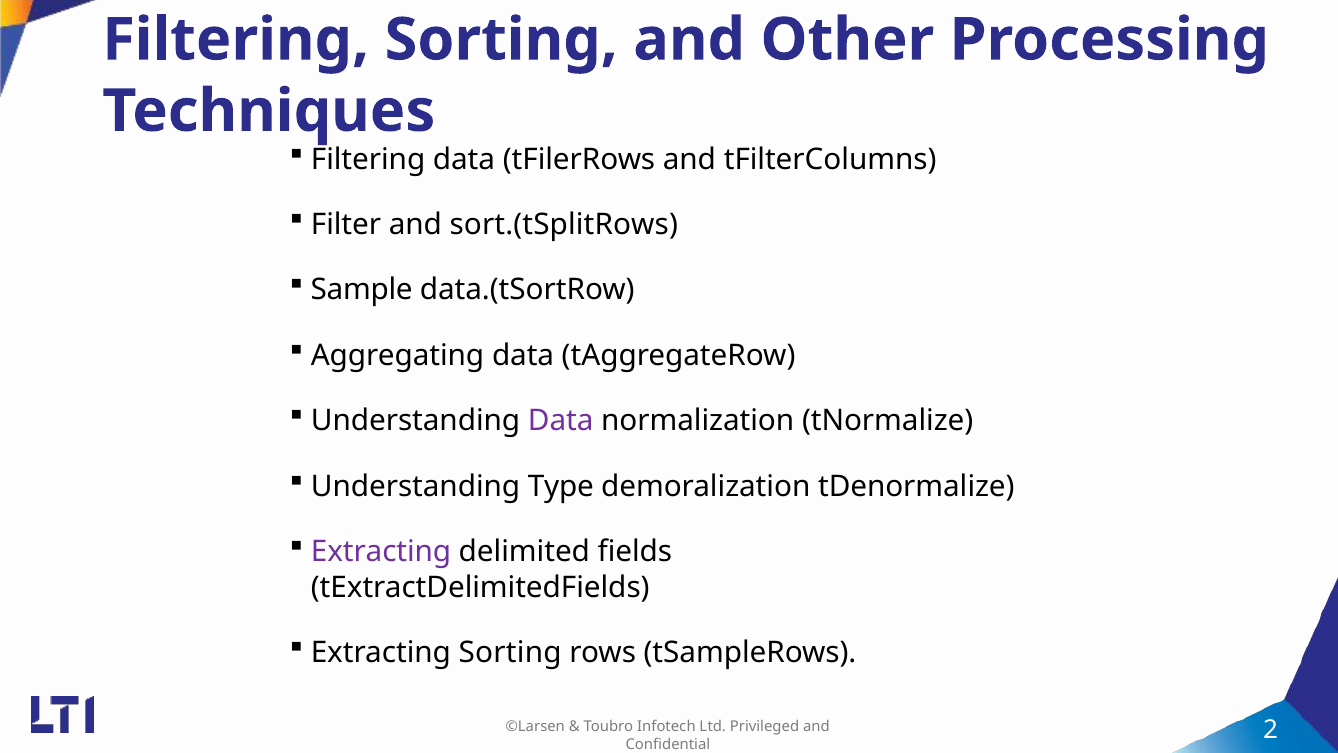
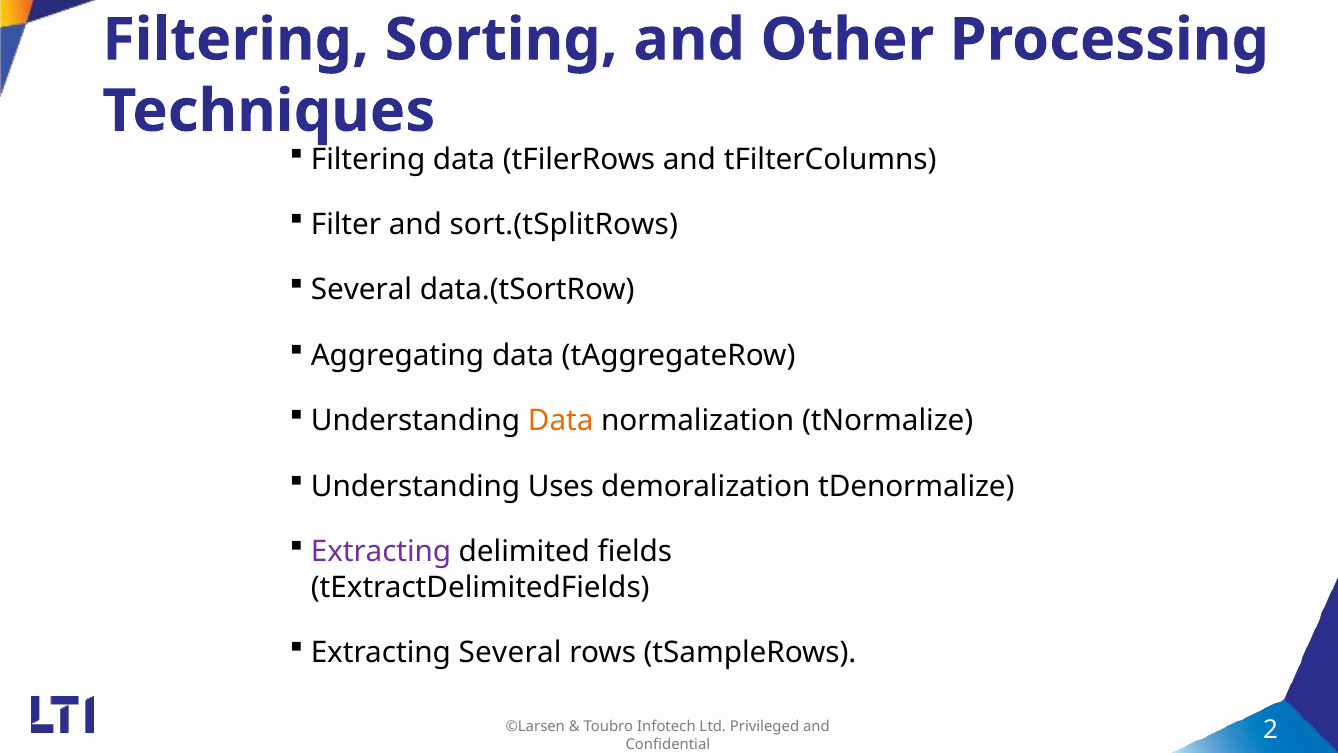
Sample at (362, 290): Sample -> Several
Data at (561, 421) colour: purple -> orange
Type: Type -> Uses
Extracting Sorting: Sorting -> Several
